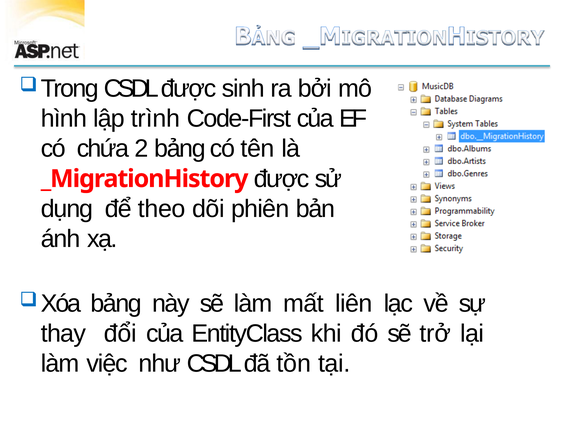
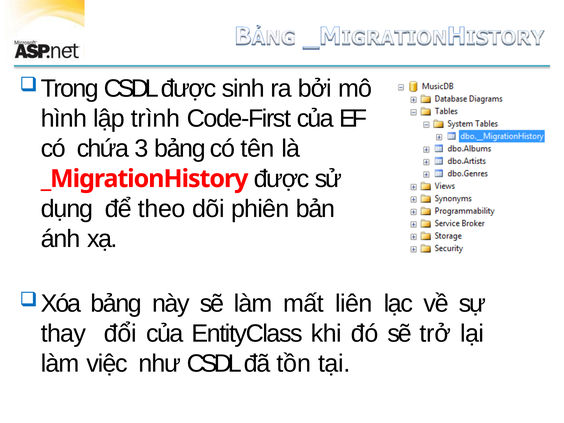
2: 2 -> 3
